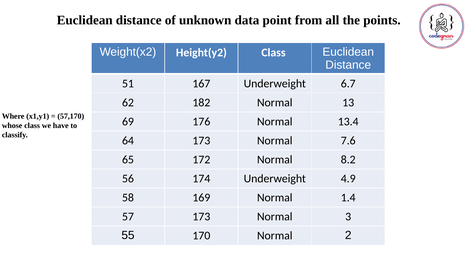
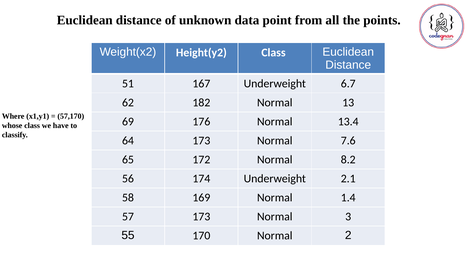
4.9: 4.9 -> 2.1
